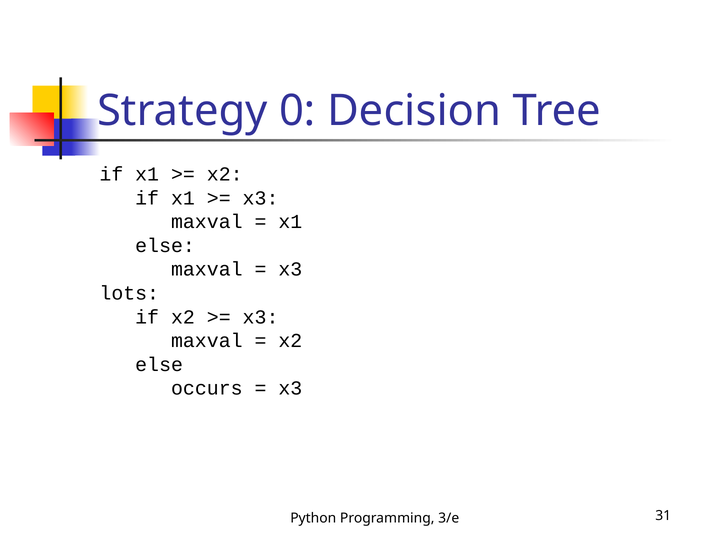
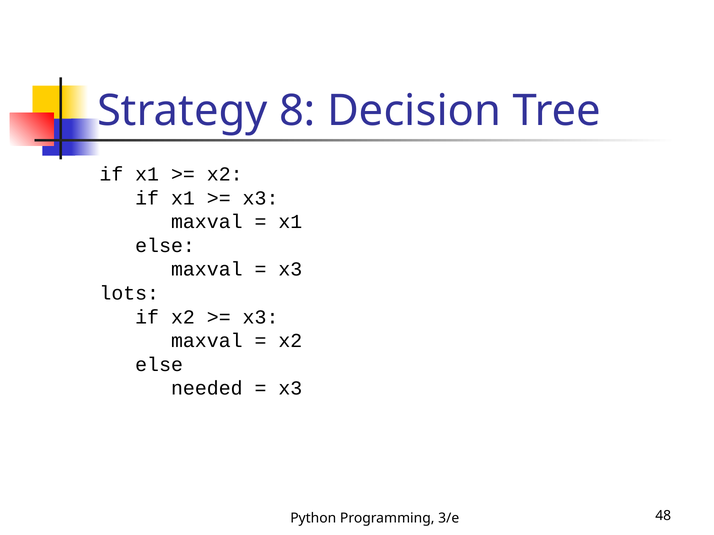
0: 0 -> 8
occurs: occurs -> needed
31: 31 -> 48
